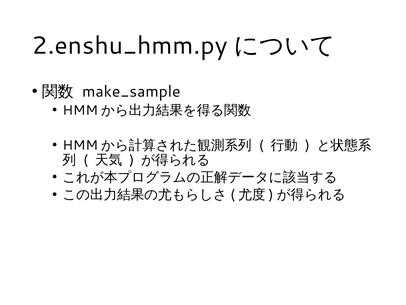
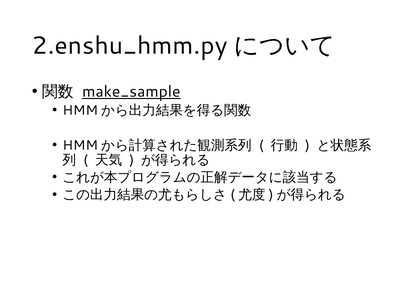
make_sample underline: none -> present
